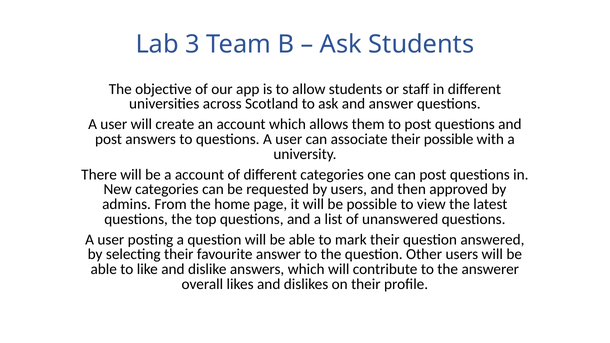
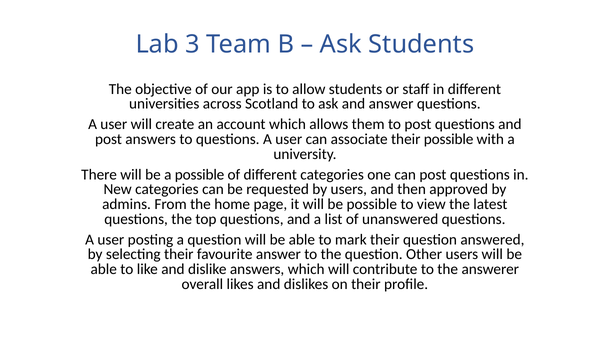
a account: account -> possible
